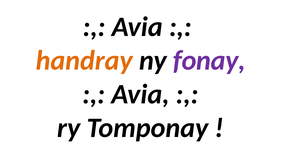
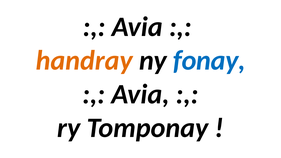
fonay colour: purple -> blue
